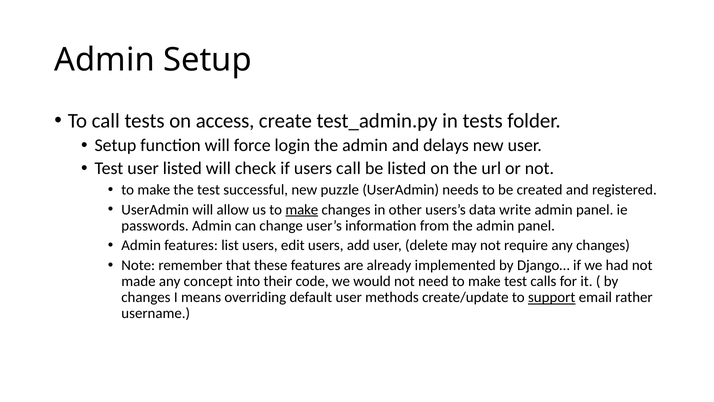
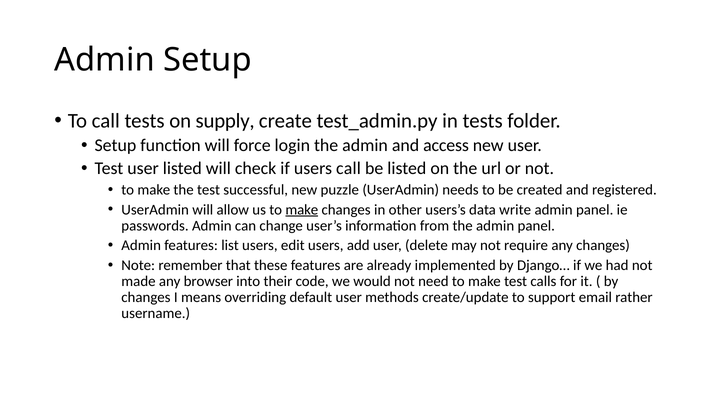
access: access -> supply
delays: delays -> access
concept: concept -> browser
support underline: present -> none
